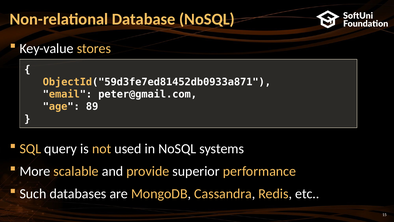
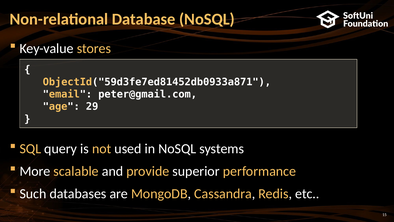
89: 89 -> 29
